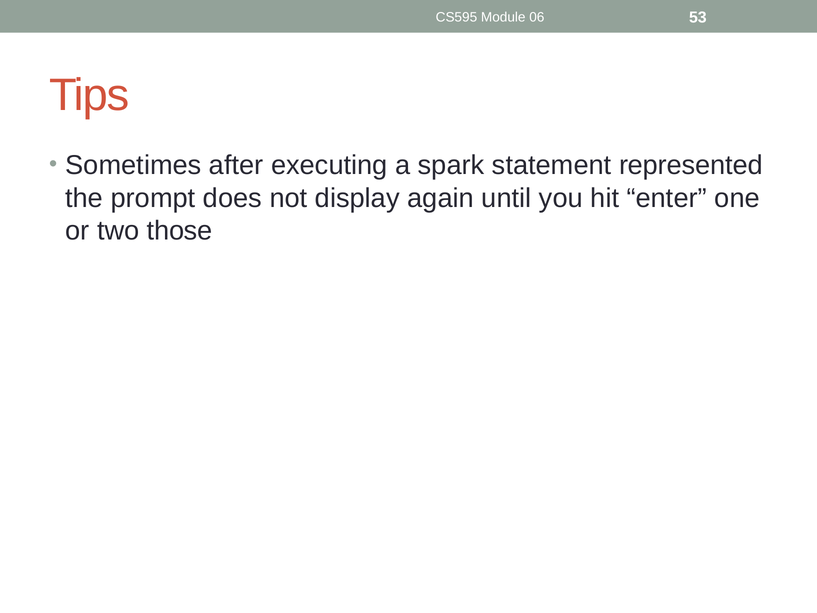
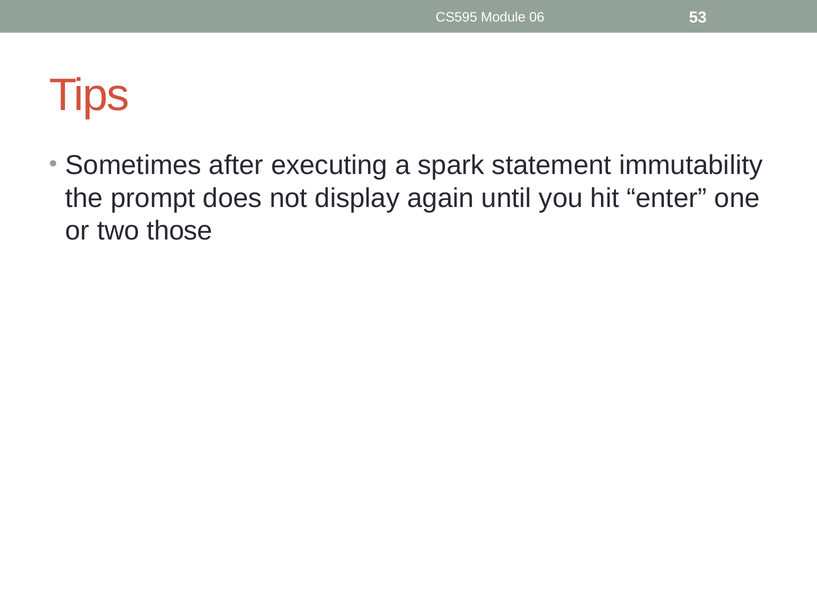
represented: represented -> immutability
